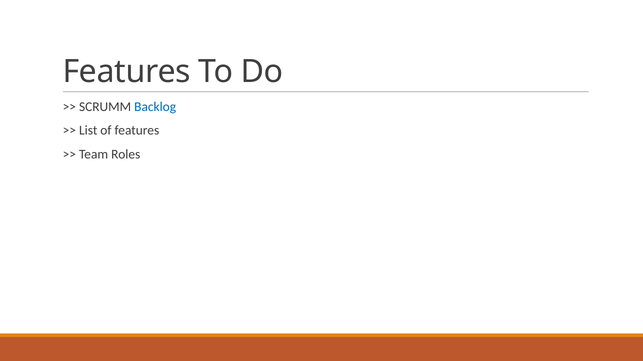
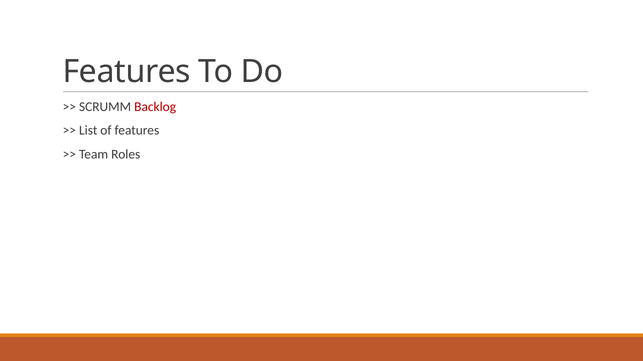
Backlog colour: blue -> red
